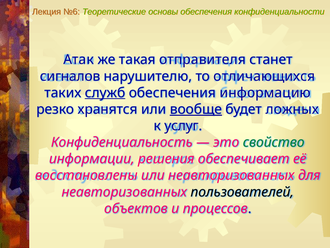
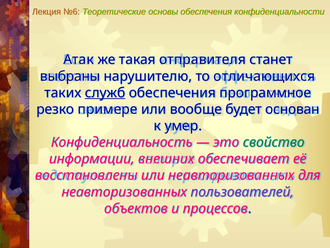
сигналов: сигналов -> выбраны
информацию: информацию -> программное
хранятся: хранятся -> примере
вообще underline: present -> none
ложных: ложных -> основан
услуг: услуг -> умер
решения: решения -> внешних
пользователей colour: black -> purple
